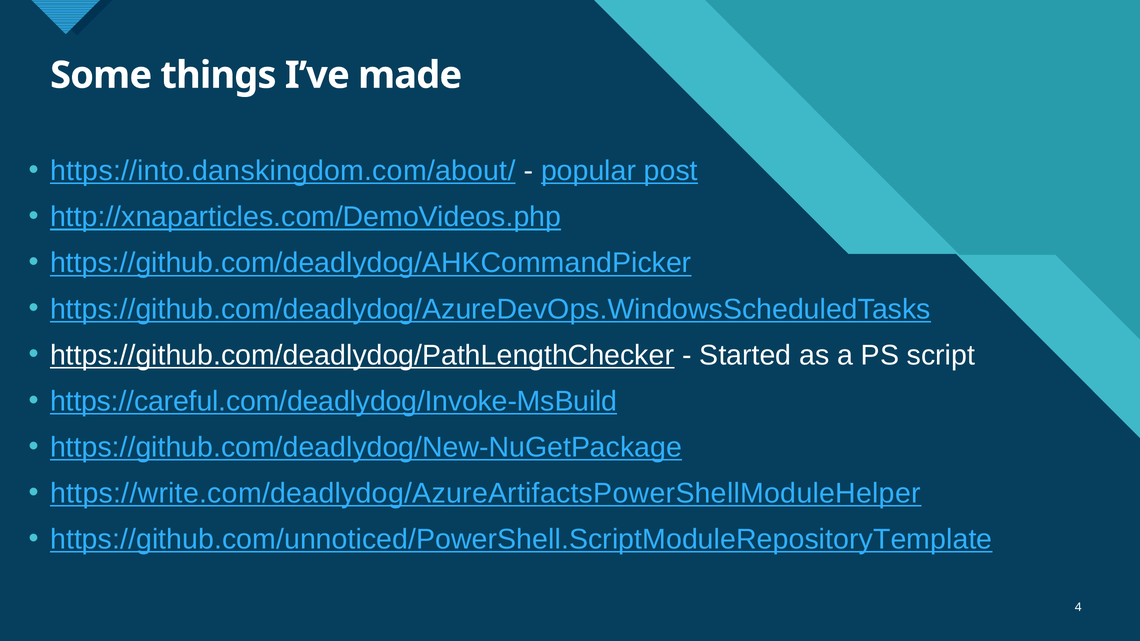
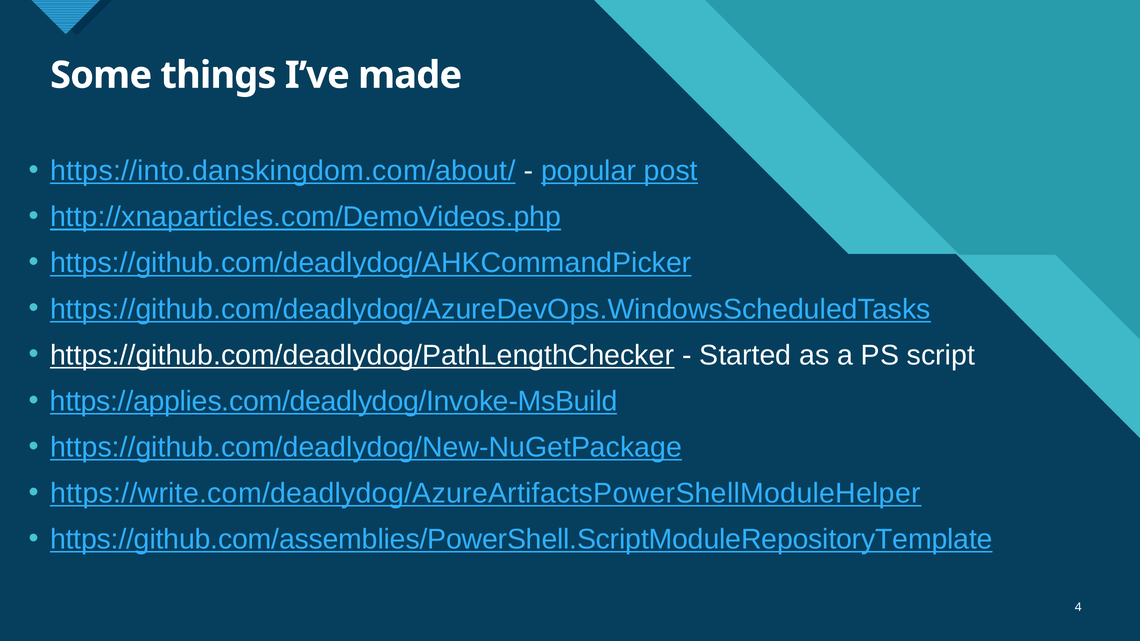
https://careful.com/deadlydog/Invoke-MsBuild: https://careful.com/deadlydog/Invoke-MsBuild -> https://applies.com/deadlydog/Invoke-MsBuild
https://github.com/unnoticed/PowerShell.ScriptModuleRepositoryTemplate: https://github.com/unnoticed/PowerShell.ScriptModuleRepositoryTemplate -> https://github.com/assemblies/PowerShell.ScriptModuleRepositoryTemplate
